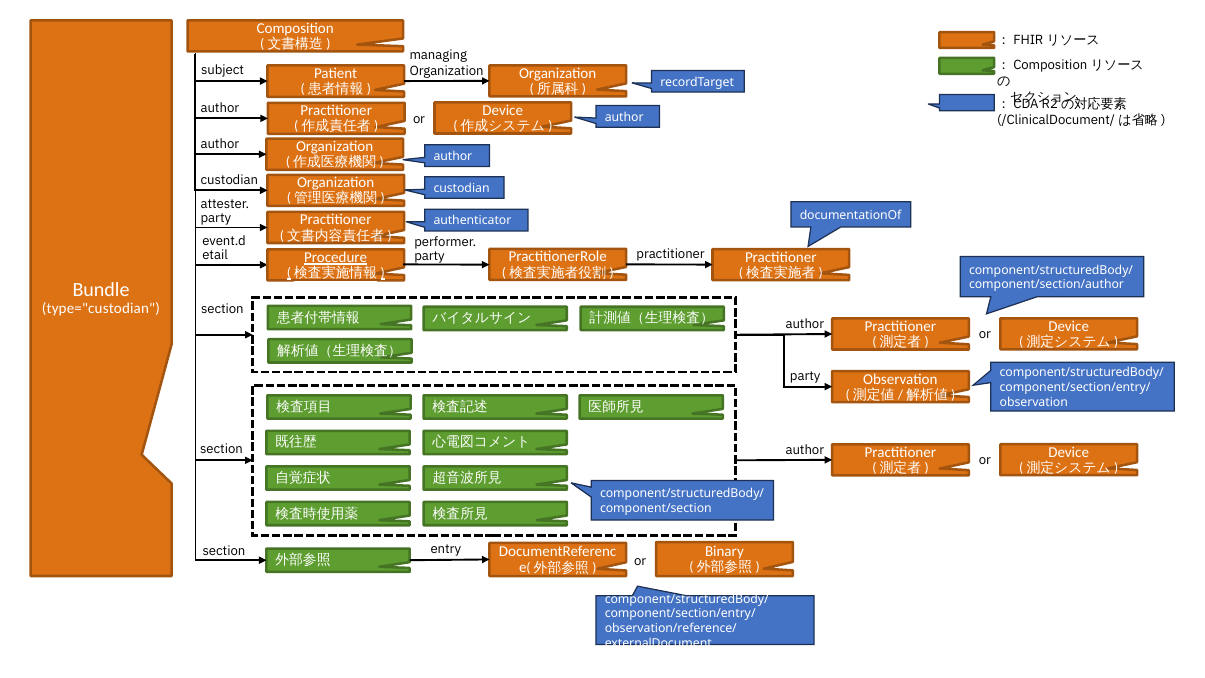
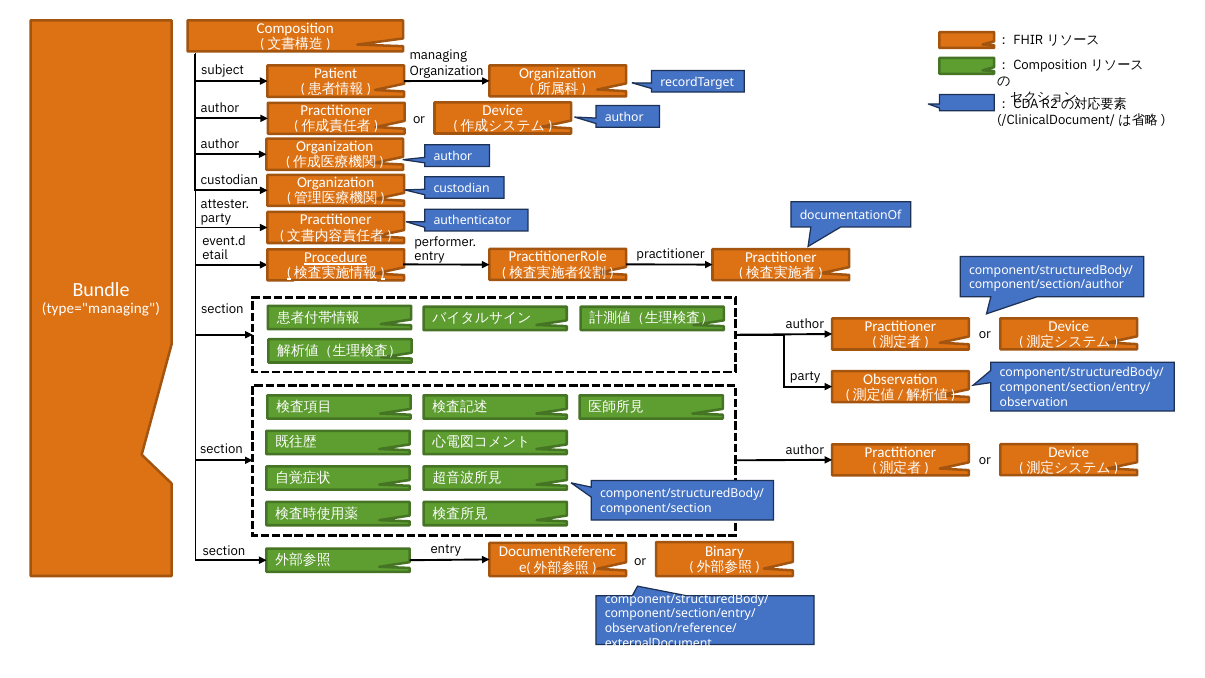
party at (430, 256): party -> entry
type="custodian: type="custodian -> type="managing
